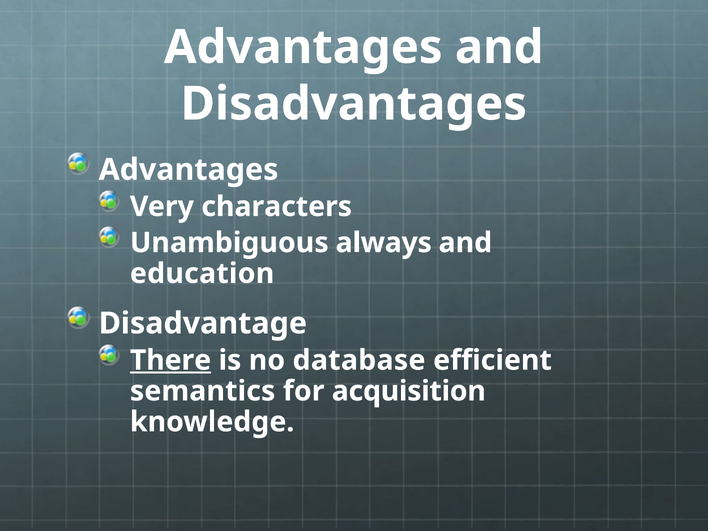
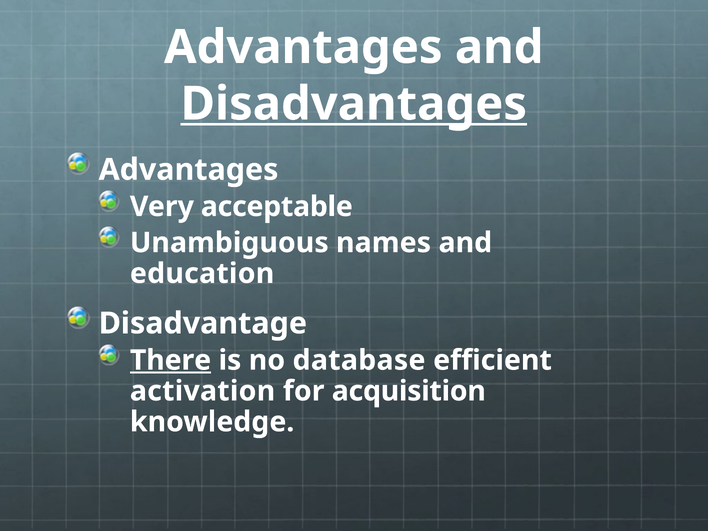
Disadvantages underline: none -> present
characters: characters -> acceptable
always: always -> names
semantics: semantics -> activation
